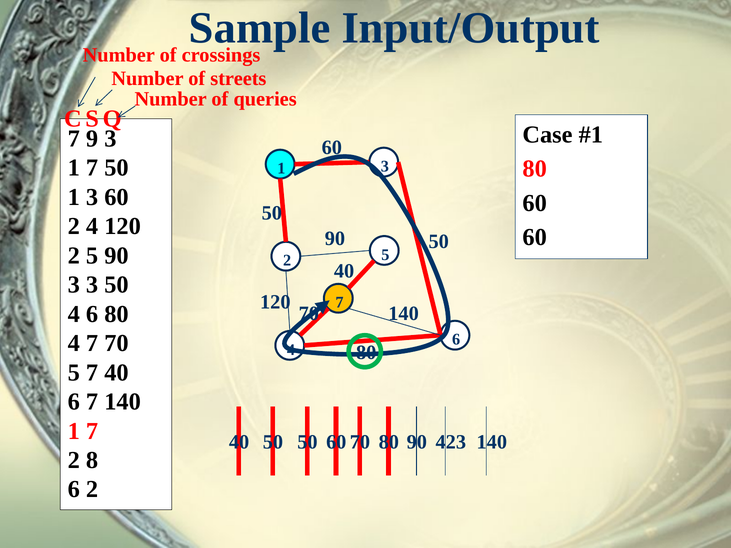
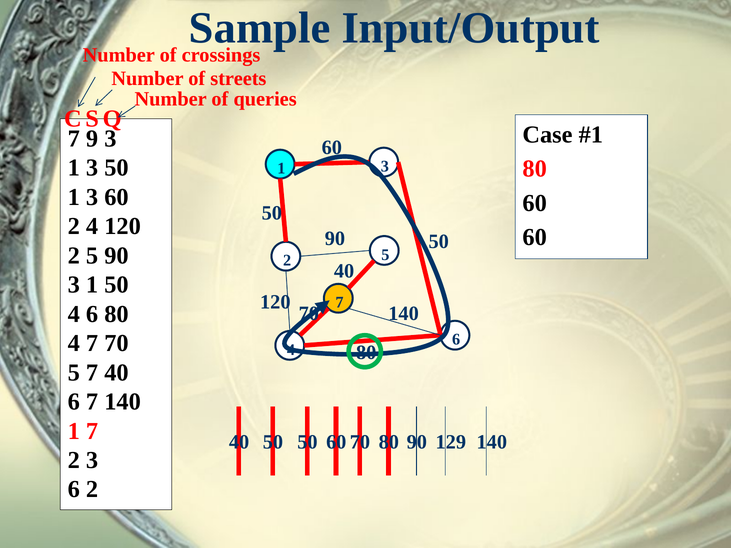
7 at (92, 168): 7 -> 3
3 at (92, 285): 3 -> 1
423: 423 -> 129
2 8: 8 -> 3
